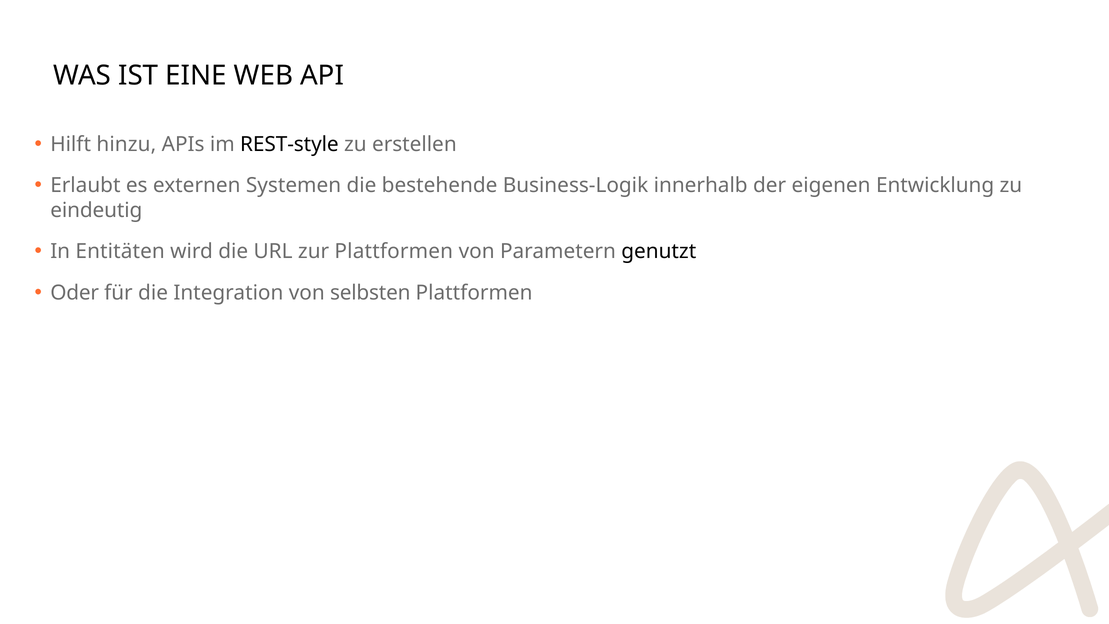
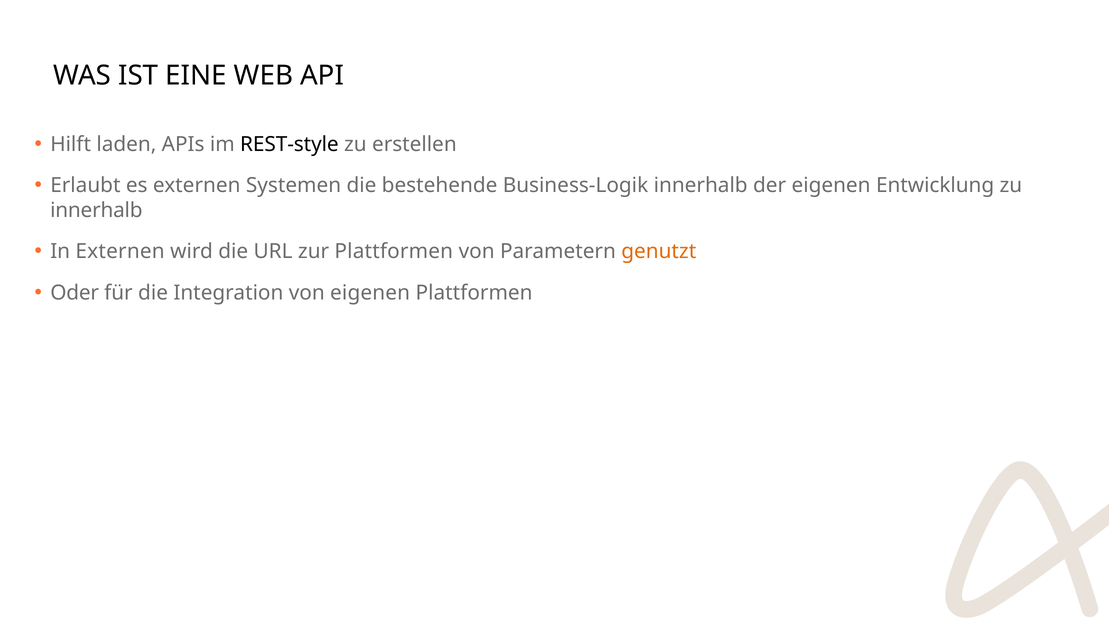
hinzu: hinzu -> laden
eindeutig at (96, 211): eindeutig -> innerhalb
In Entitäten: Entitäten -> Externen
genutzt colour: black -> orange
von selbsten: selbsten -> eigenen
